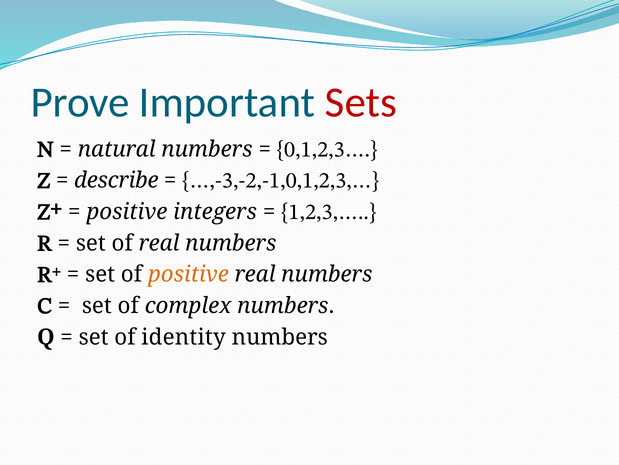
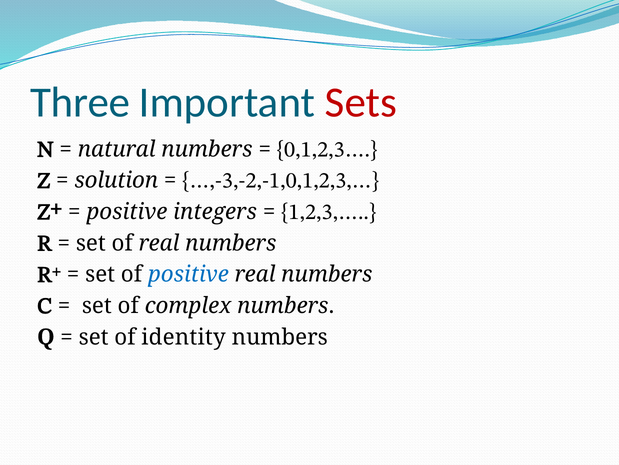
Prove: Prove -> Three
describe: describe -> solution
positive at (188, 274) colour: orange -> blue
